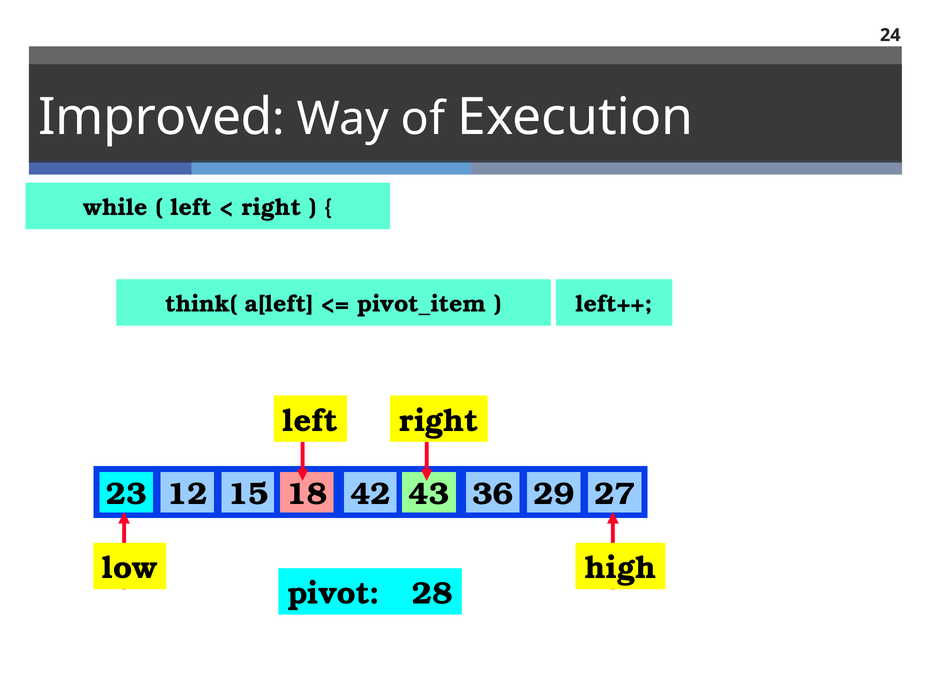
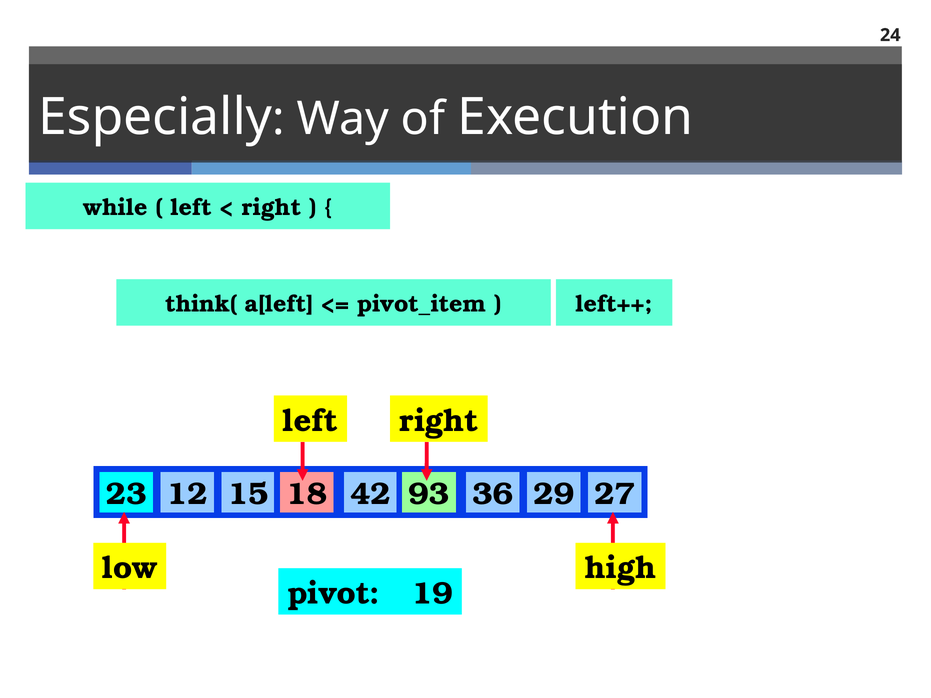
Improved: Improved -> Especially
43: 43 -> 93
28: 28 -> 19
